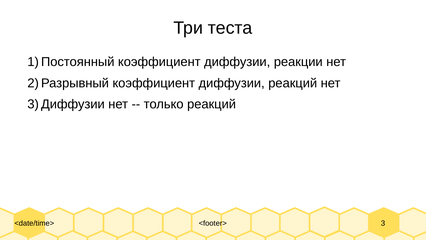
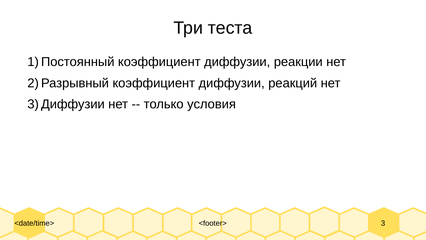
только реакций: реакций -> условия
